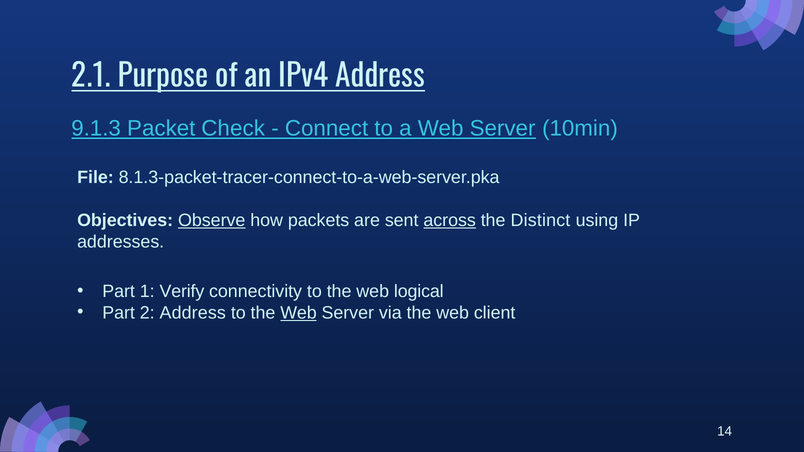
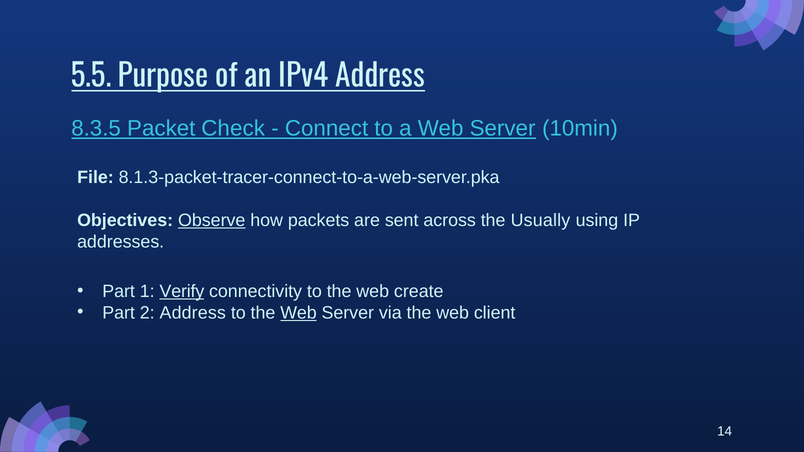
2.1: 2.1 -> 5.5
9.1.3: 9.1.3 -> 8.3.5
across underline: present -> none
Distinct: Distinct -> Usually
Verify underline: none -> present
logical: logical -> create
